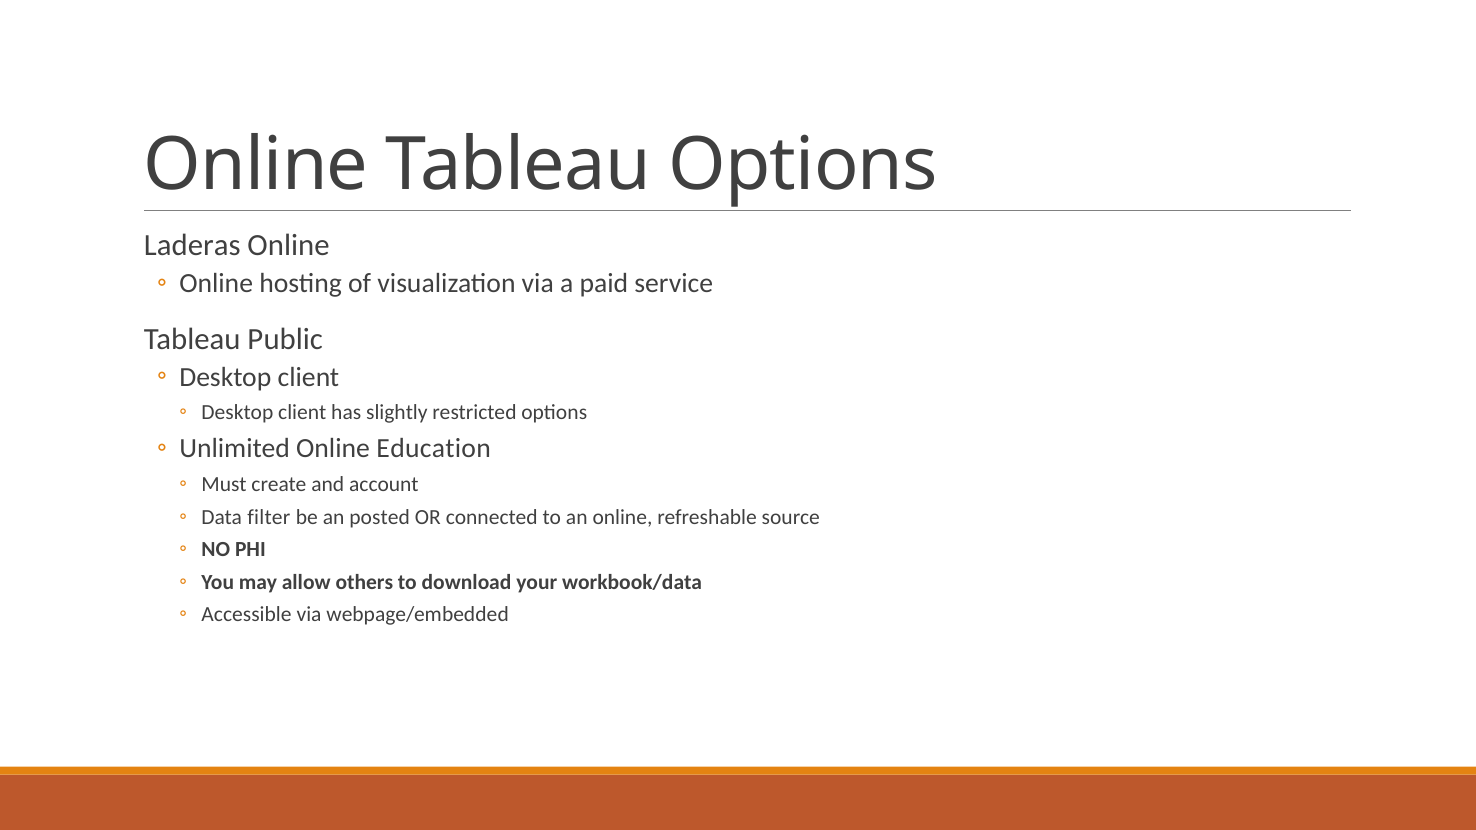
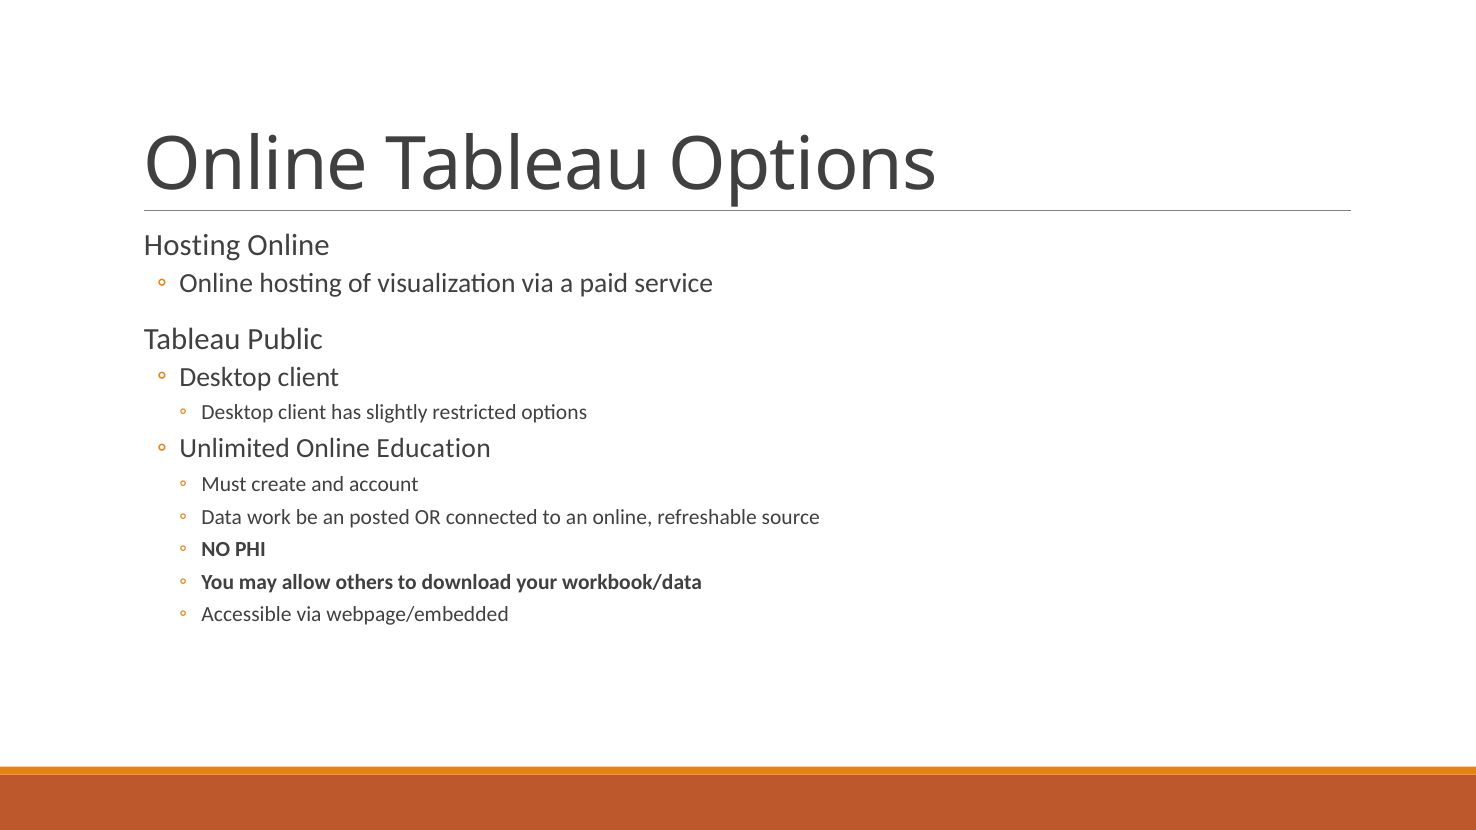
Laderas at (192, 245): Laderas -> Hosting
filter: filter -> work
